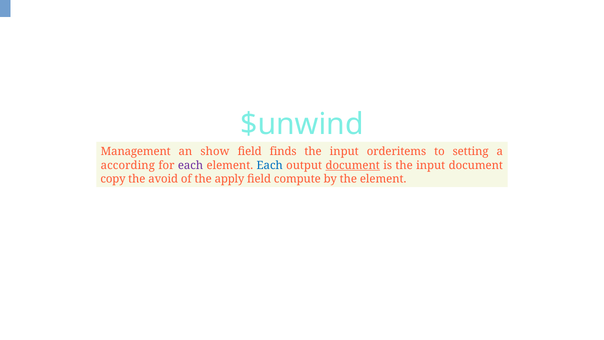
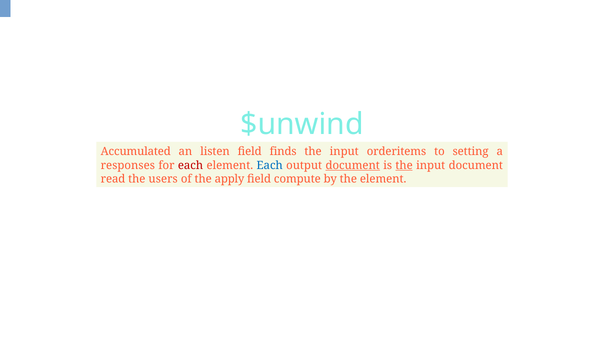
Management: Management -> Accumulated
show: show -> listen
according: according -> responses
each at (191, 165) colour: purple -> red
the at (404, 165) underline: none -> present
copy: copy -> read
avoid: avoid -> users
